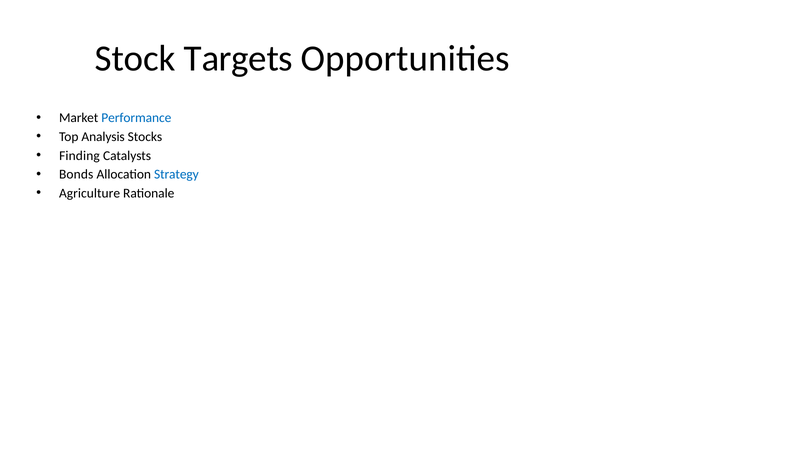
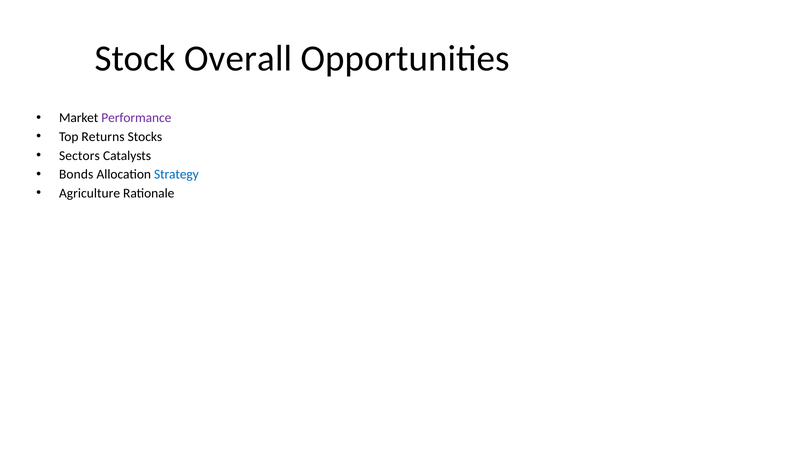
Targets: Targets -> Overall
Performance colour: blue -> purple
Analysis: Analysis -> Returns
Finding: Finding -> Sectors
